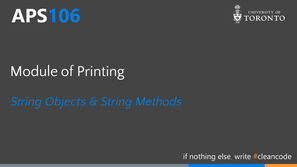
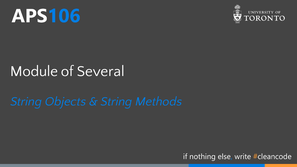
Printing: Printing -> Several
